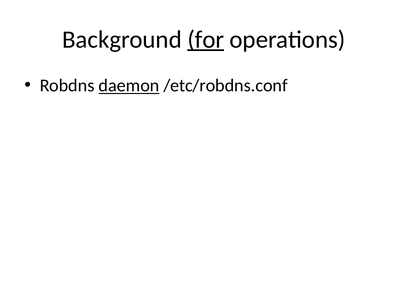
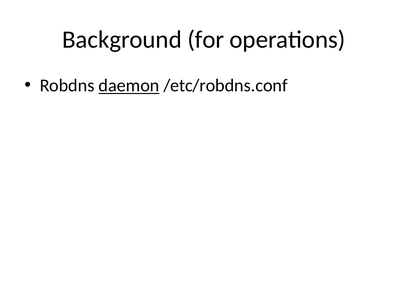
for underline: present -> none
